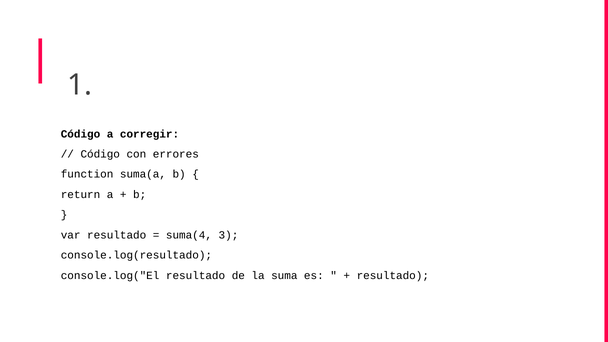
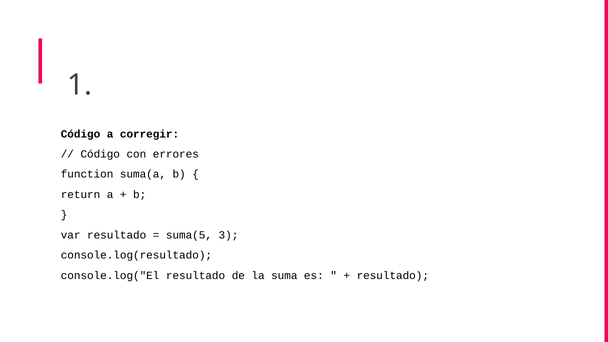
suma(4: suma(4 -> suma(5
